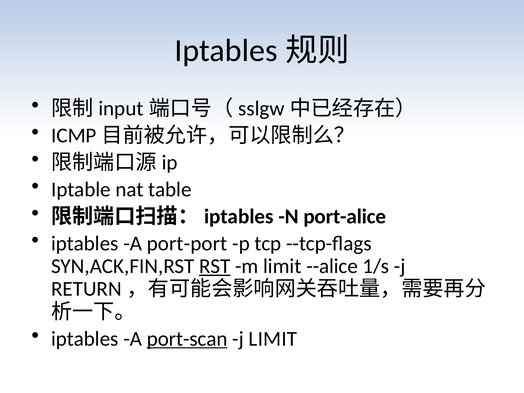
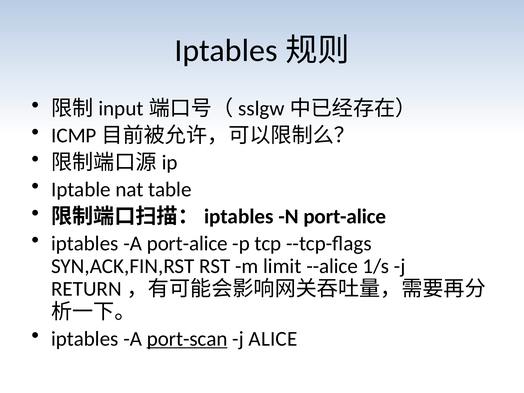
A port-port: port-port -> port-alice
RST underline: present -> none
j LIMIT: LIMIT -> ALICE
